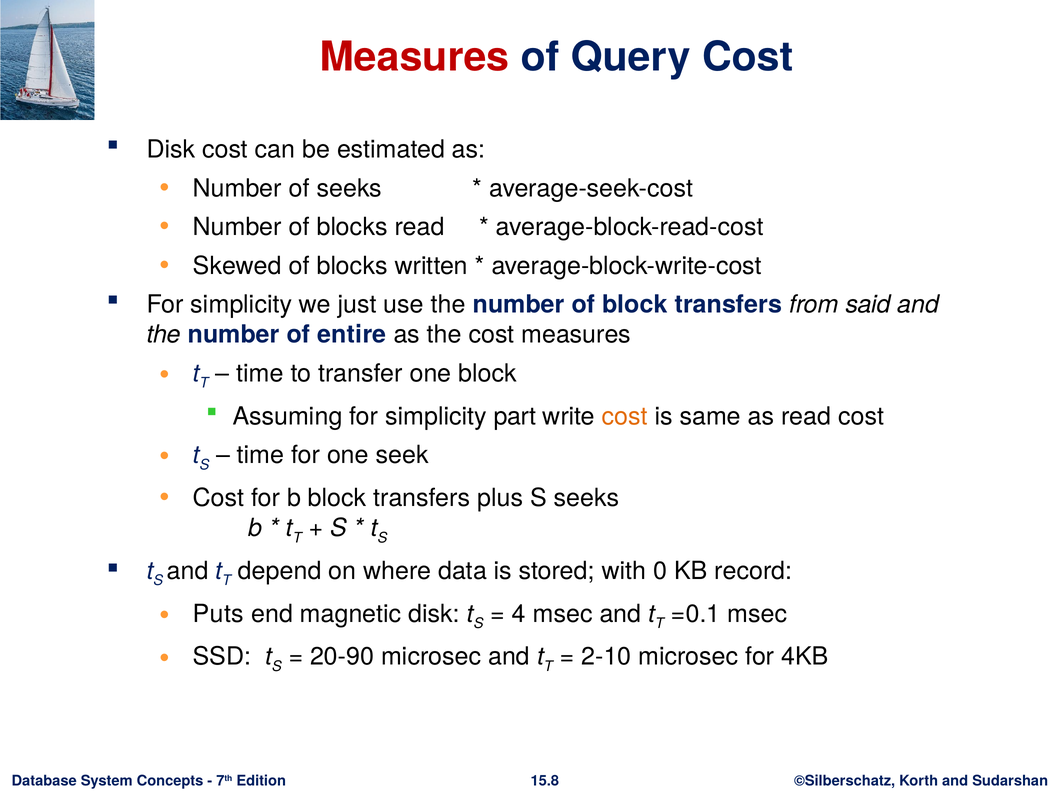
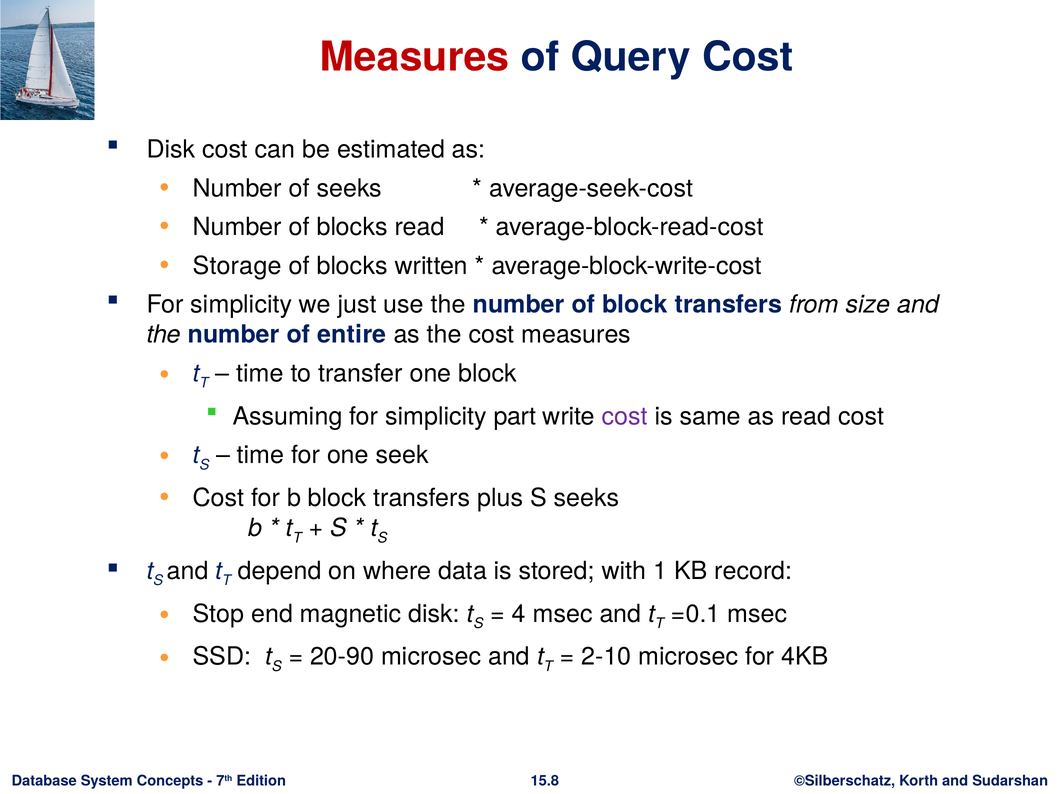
Skewed: Skewed -> Storage
said: said -> size
cost at (625, 417) colour: orange -> purple
0: 0 -> 1
Puts: Puts -> Stop
